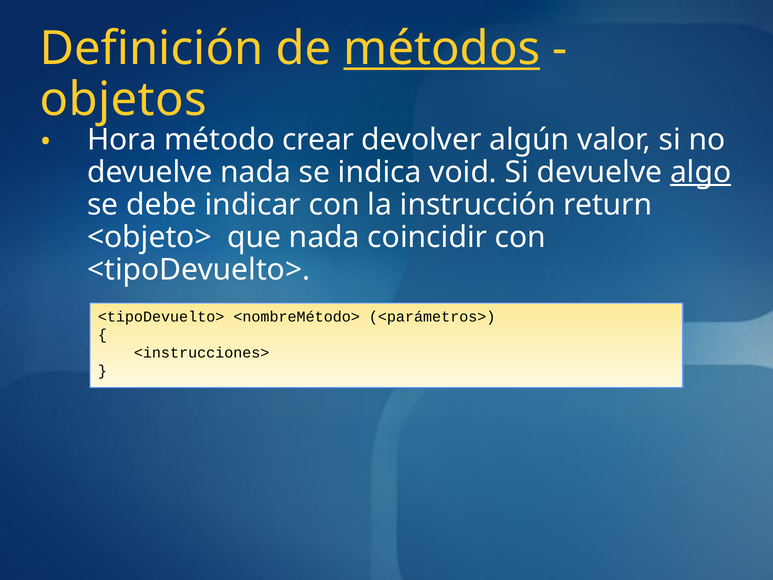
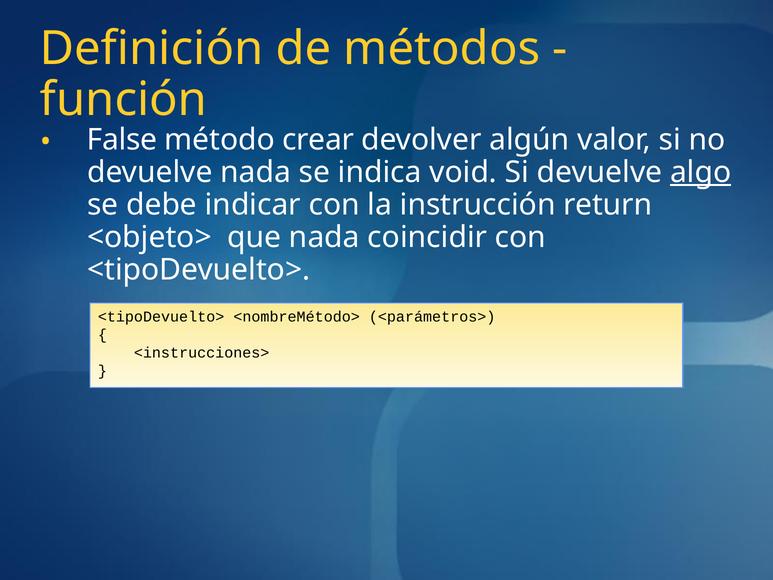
métodos underline: present -> none
objetos: objetos -> función
Hora: Hora -> False
